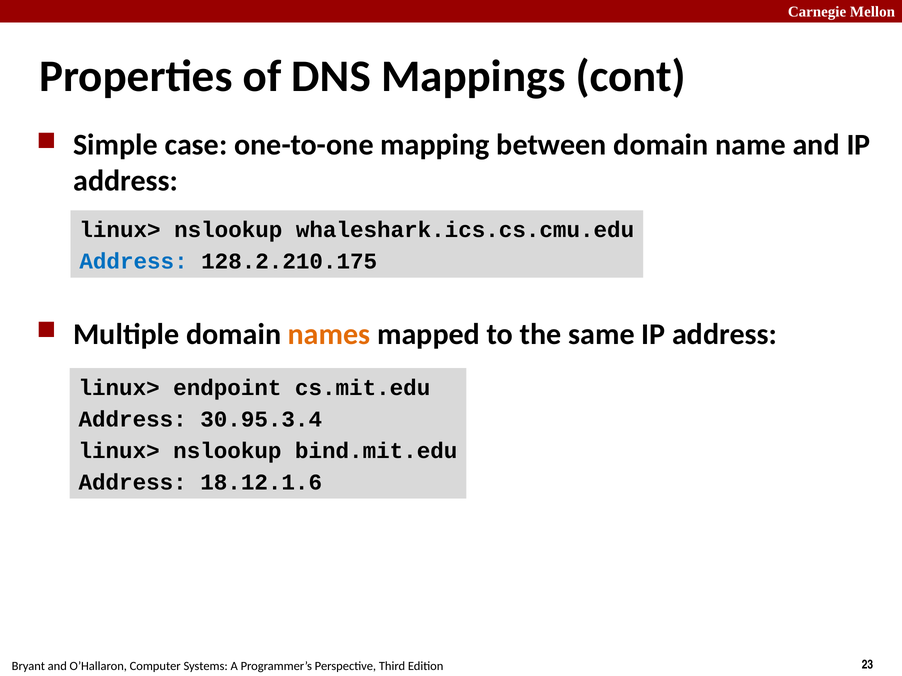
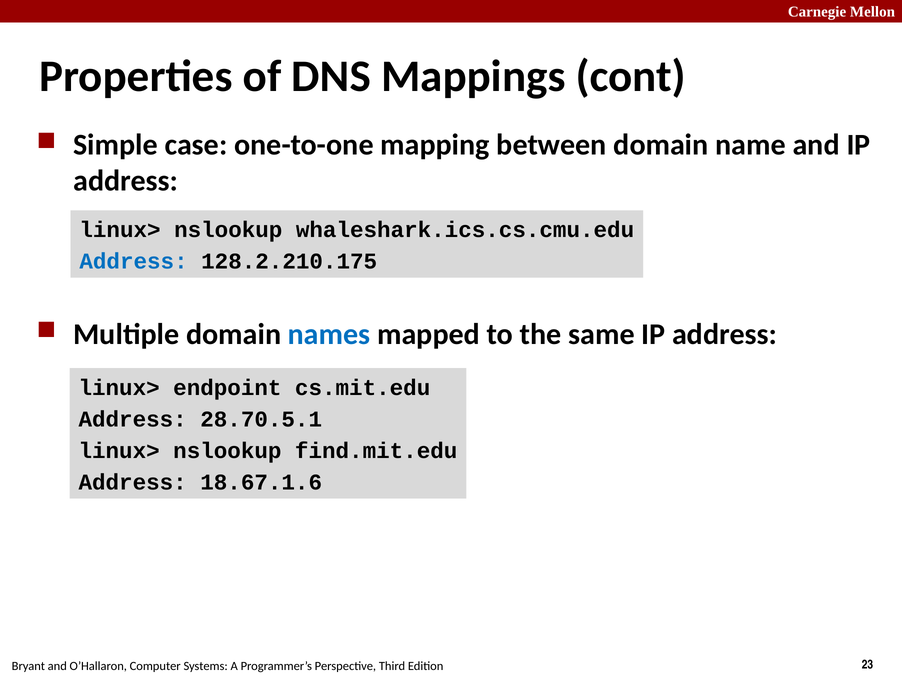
names colour: orange -> blue
30.95.3.4: 30.95.3.4 -> 28.70.5.1
bind.mit.edu: bind.mit.edu -> find.mit.edu
18.12.1.6: 18.12.1.6 -> 18.67.1.6
